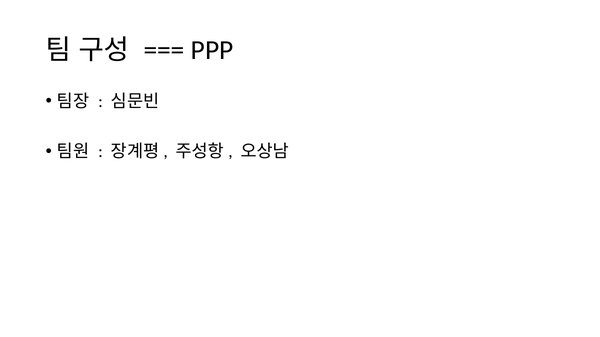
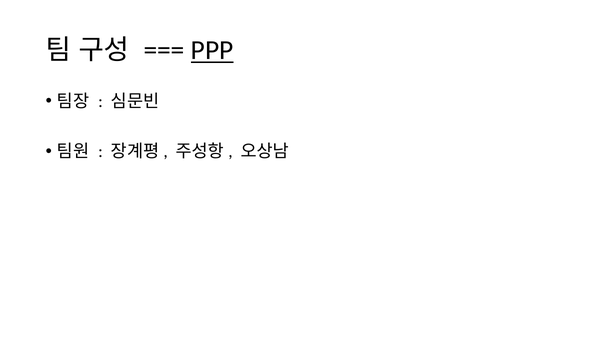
PPP underline: none -> present
